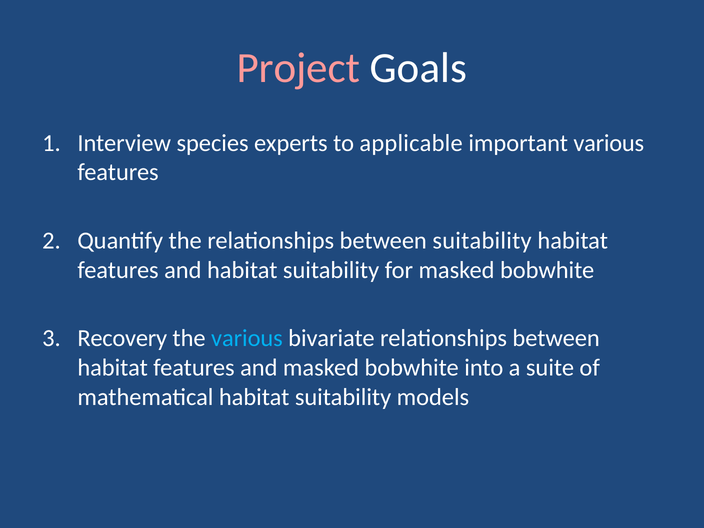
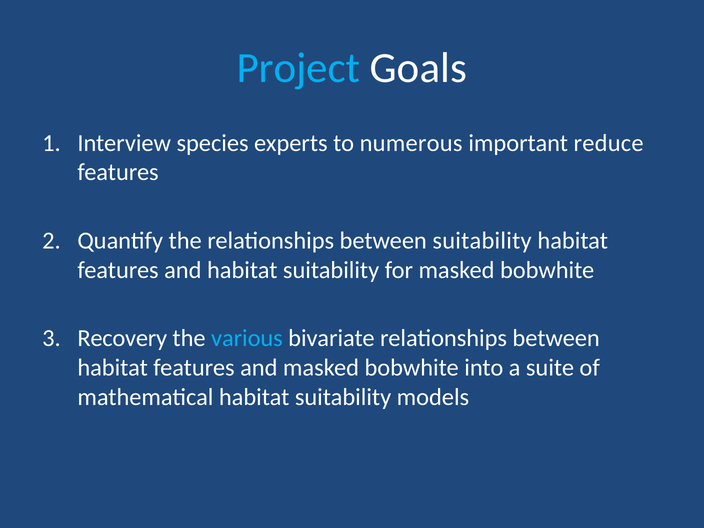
Project colour: pink -> light blue
applicable: applicable -> numerous
important various: various -> reduce
